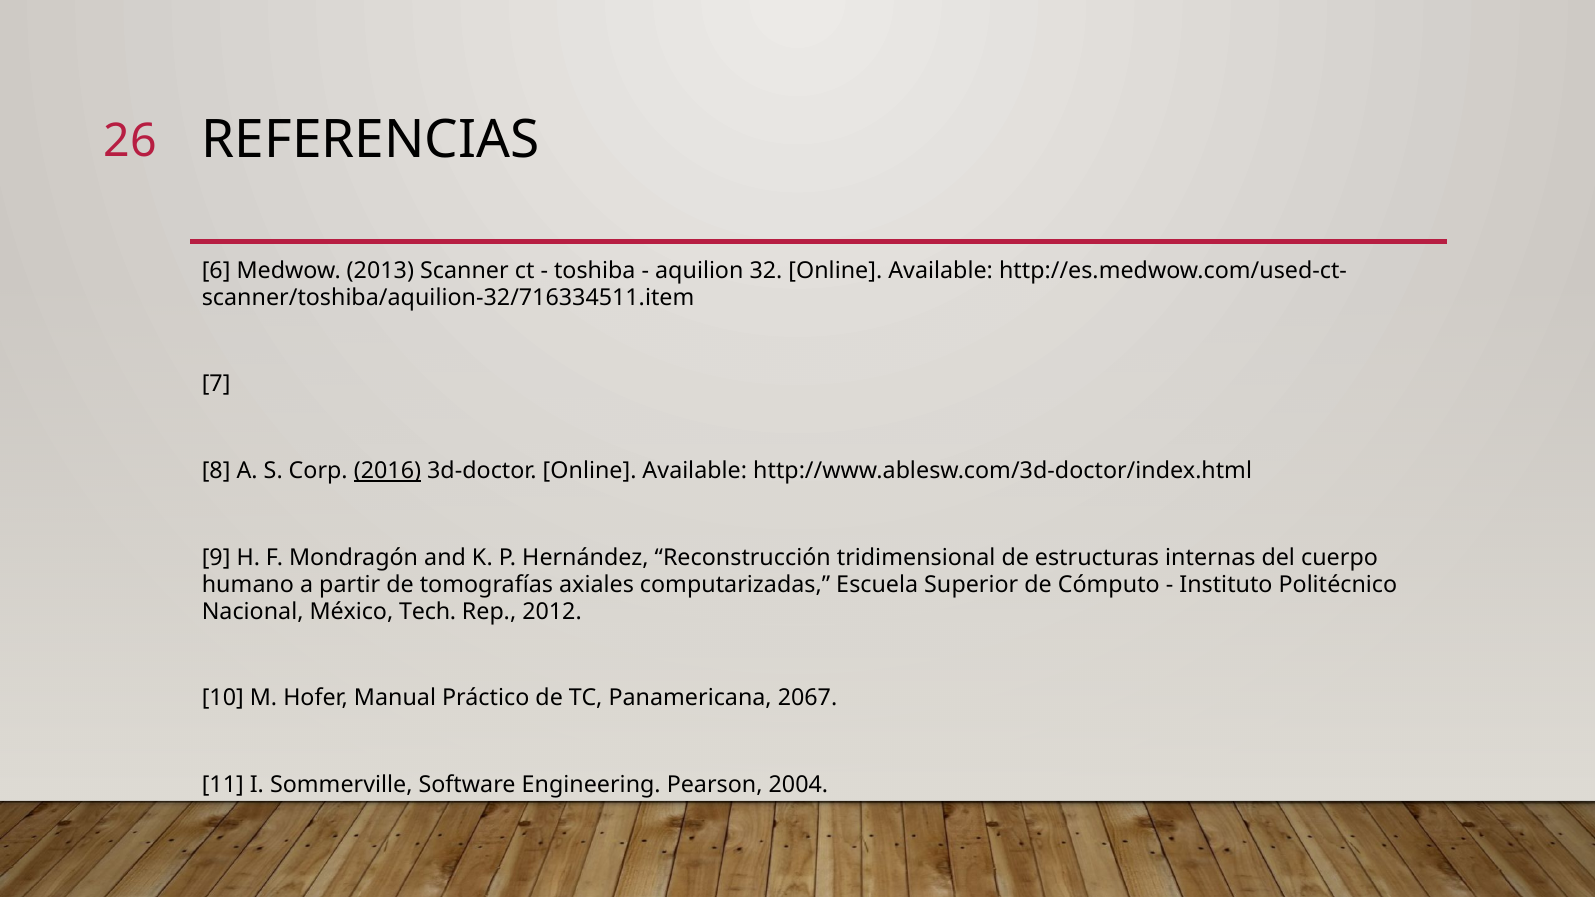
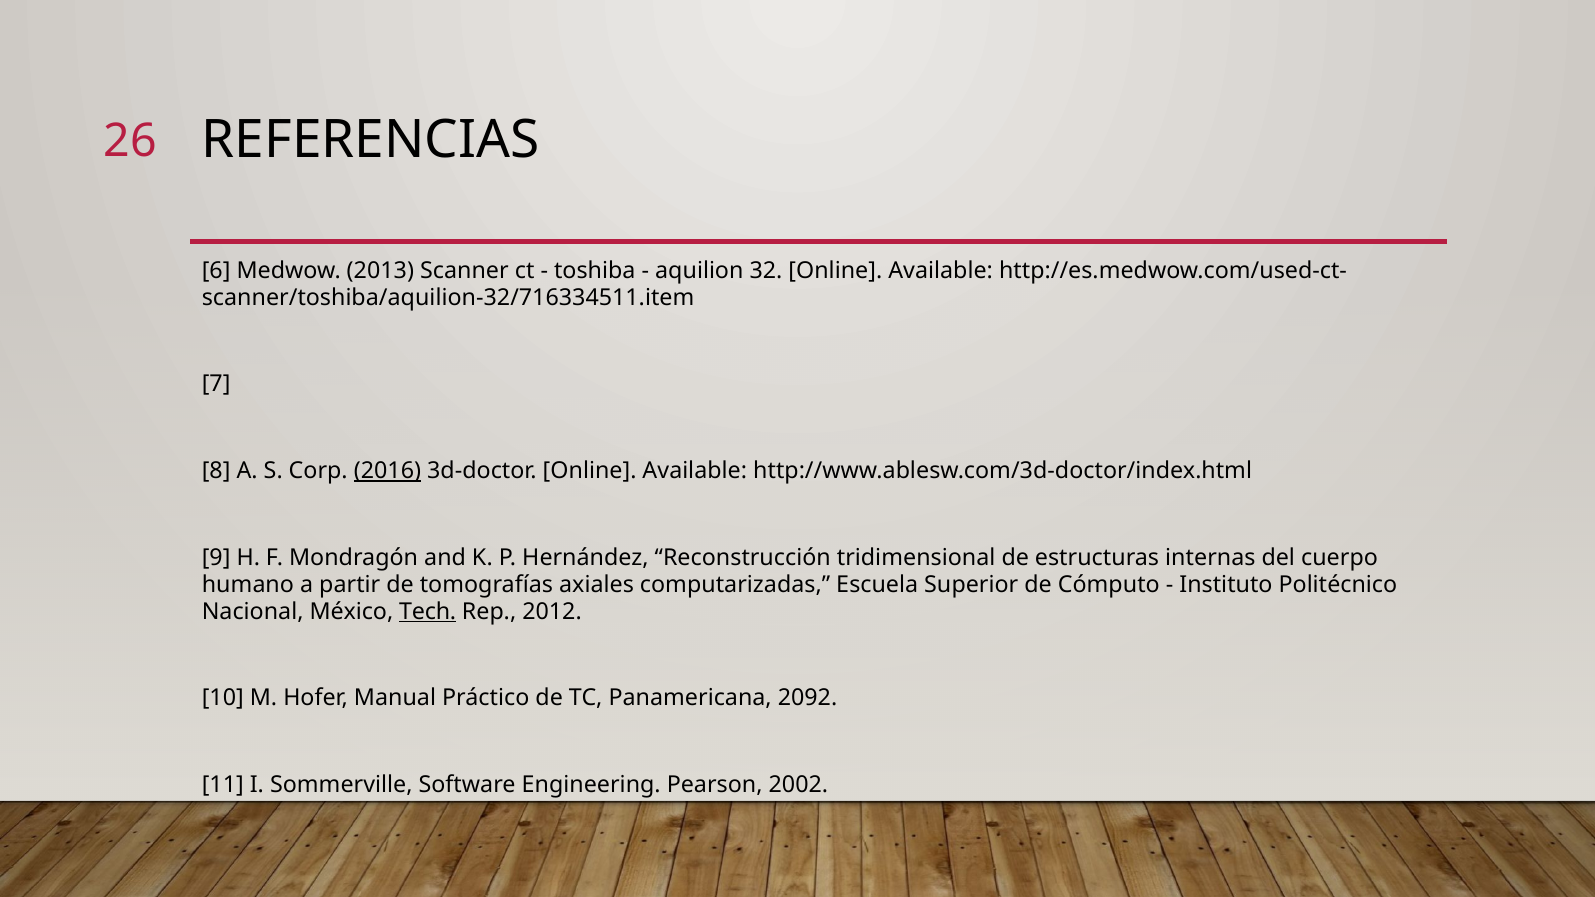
Tech underline: none -> present
2067: 2067 -> 2092
2004: 2004 -> 2002
